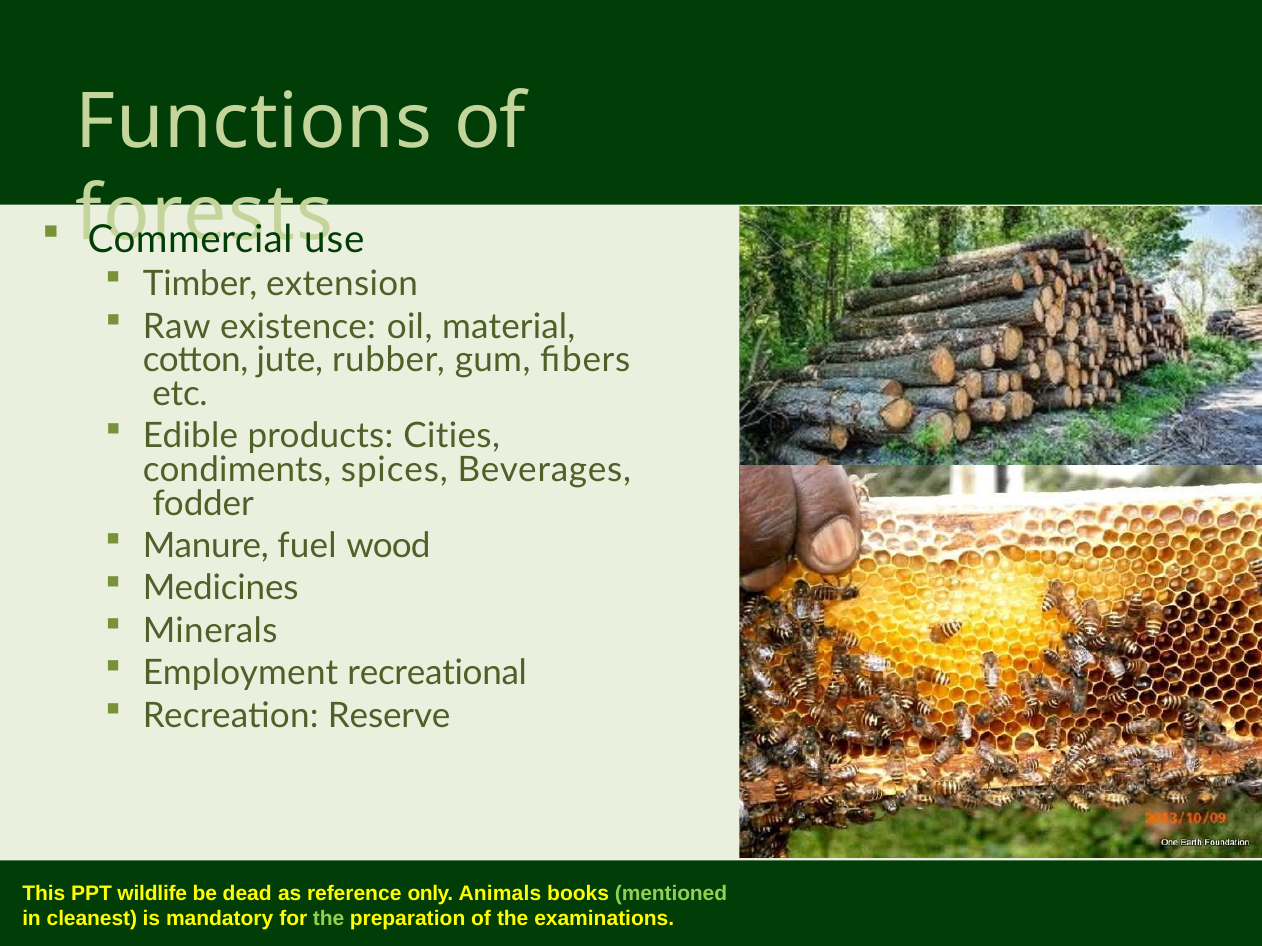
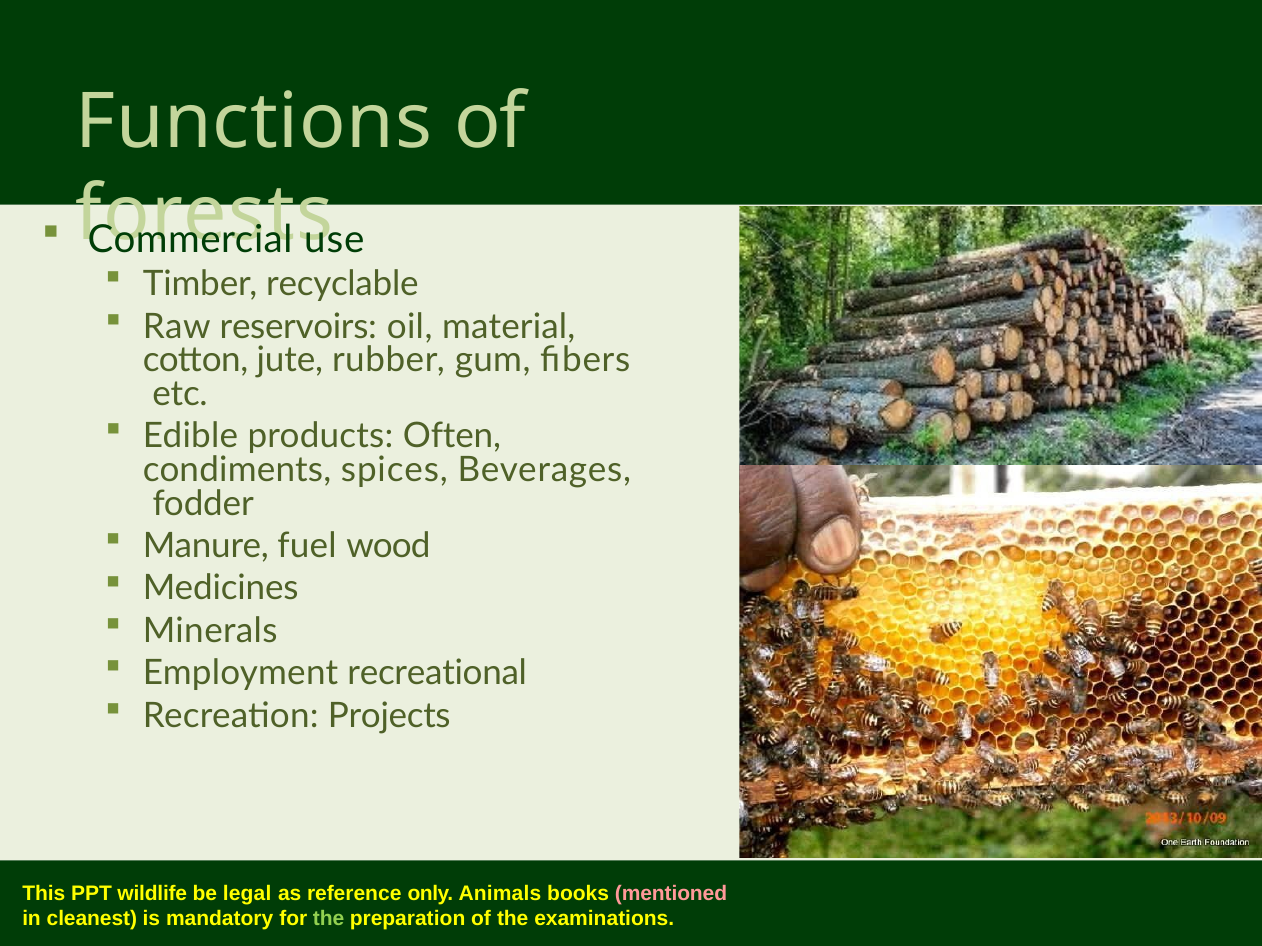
extension: extension -> recyclable
existence: existence -> reservoirs
Cities: Cities -> Often
Reserve: Reserve -> Projects
dead: dead -> legal
mentioned colour: light green -> pink
